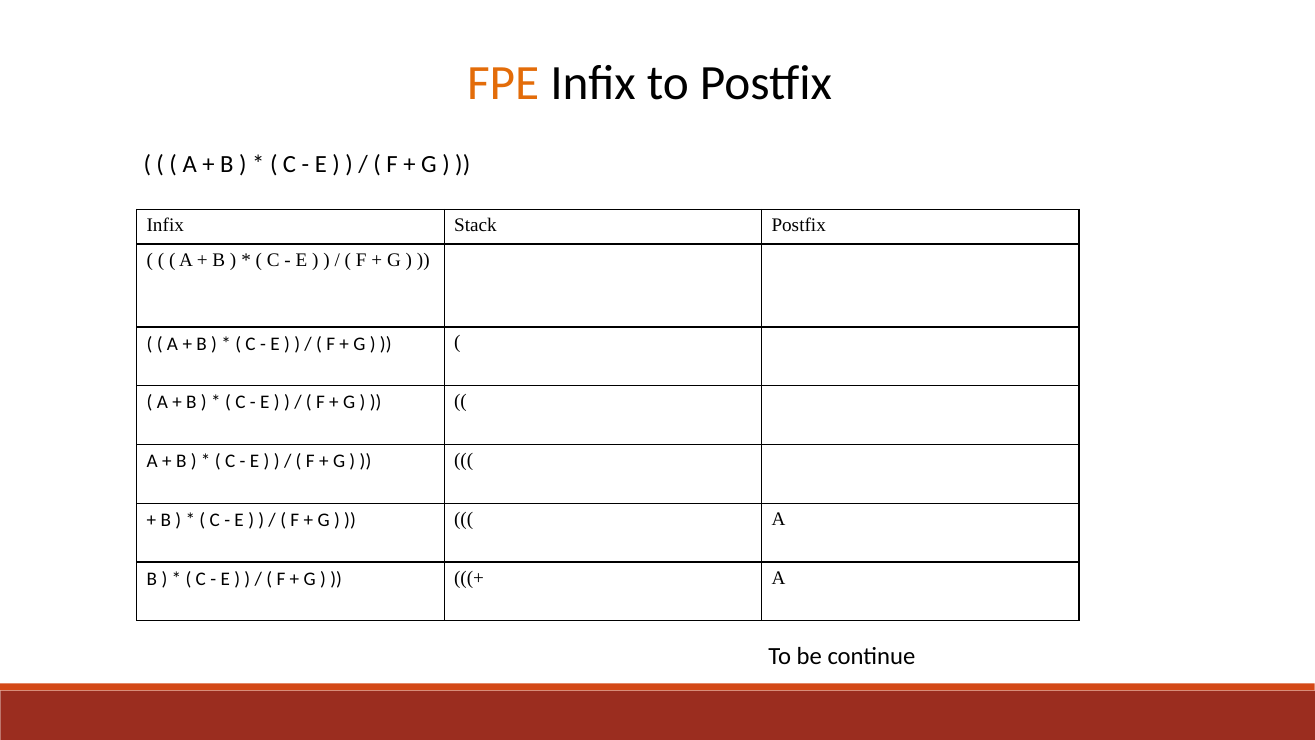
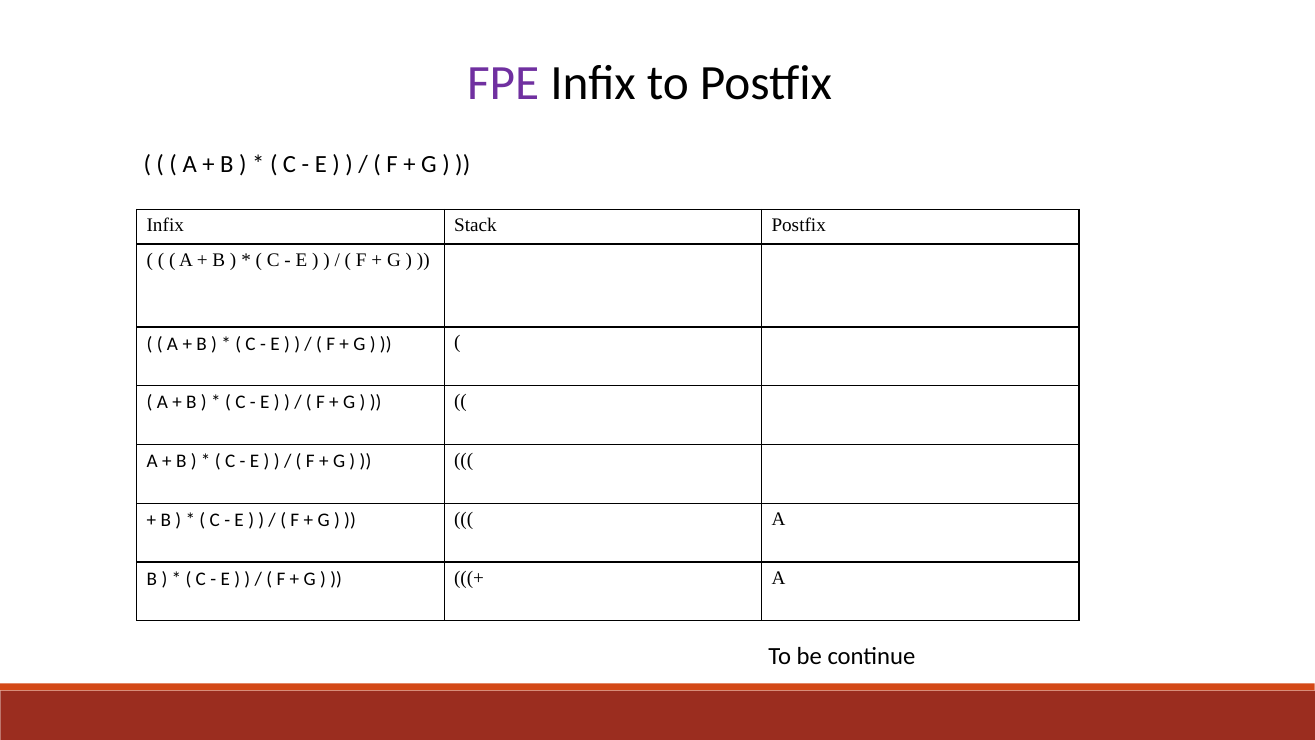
FPE colour: orange -> purple
